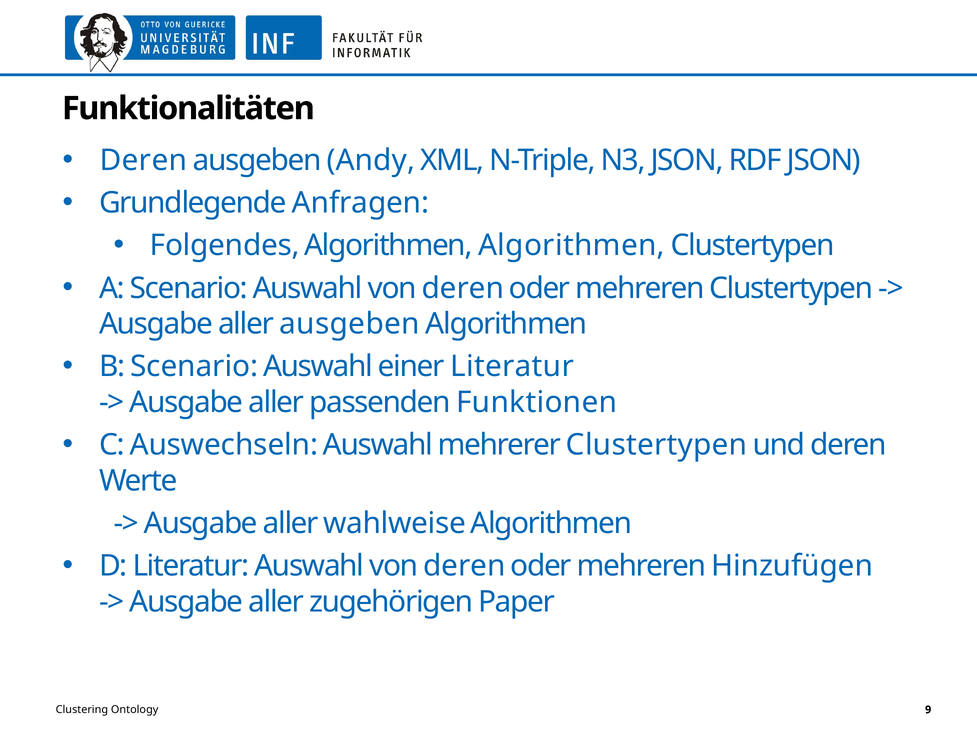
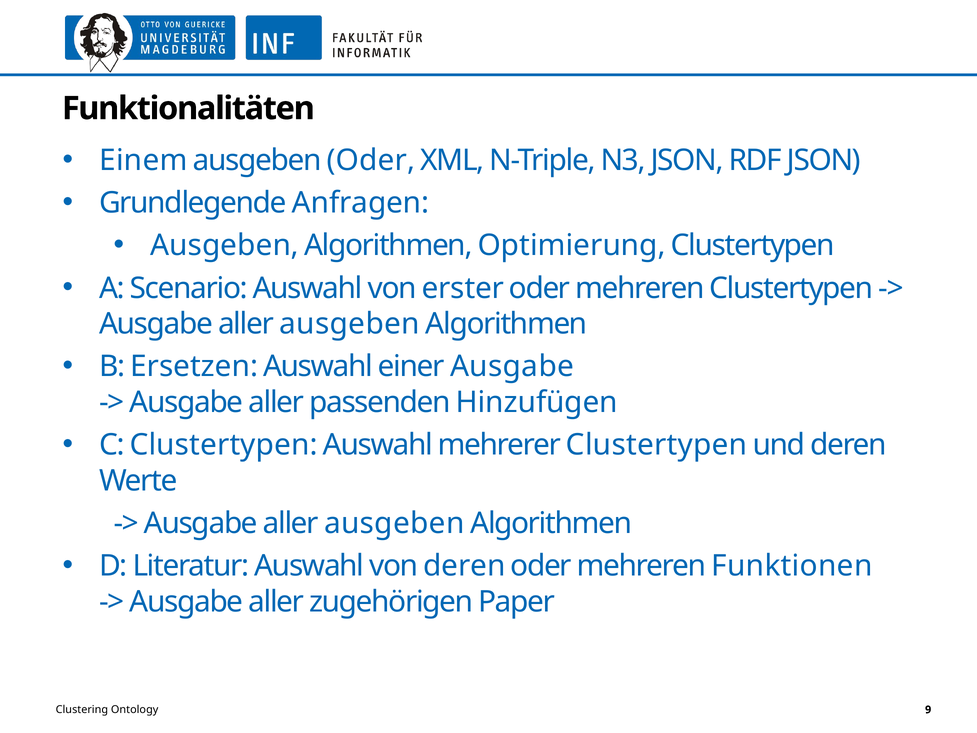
Deren at (143, 160): Deren -> Einem
ausgeben Andy: Andy -> Oder
Folgendes at (225, 246): Folgendes -> Ausgeben
Algorithmen Algorithmen: Algorithmen -> Optimierung
Scenario Auswahl von deren: deren -> erster
B Scenario: Scenario -> Ersetzen
einer Literatur: Literatur -> Ausgabe
Funktionen: Funktionen -> Hinzufügen
C Auswechseln: Auswechseln -> Clustertypen
wahlweise at (395, 523): wahlweise -> ausgeben
Hinzufügen: Hinzufügen -> Funktionen
